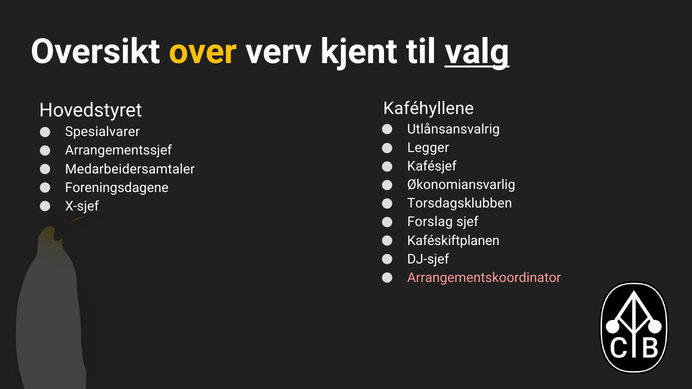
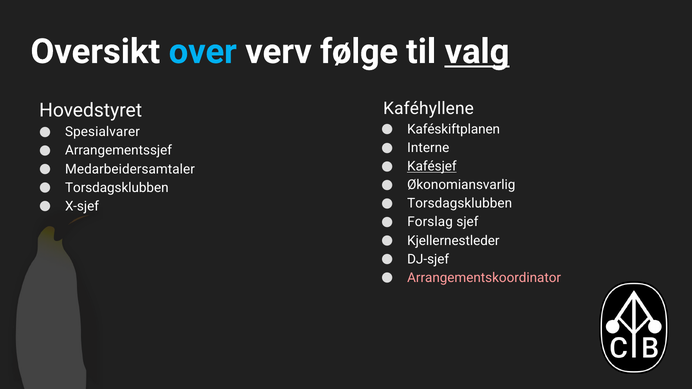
over colour: yellow -> light blue
kjent: kjent -> følge
Utlånsansvalrig: Utlånsansvalrig -> Kaféskiftplanen
Legger: Legger -> Interne
Kafésjef underline: none -> present
Foreningsdagene at (117, 188): Foreningsdagene -> Torsdagsklubben
Kaféskiftplanen: Kaféskiftplanen -> Kjellernestleder
